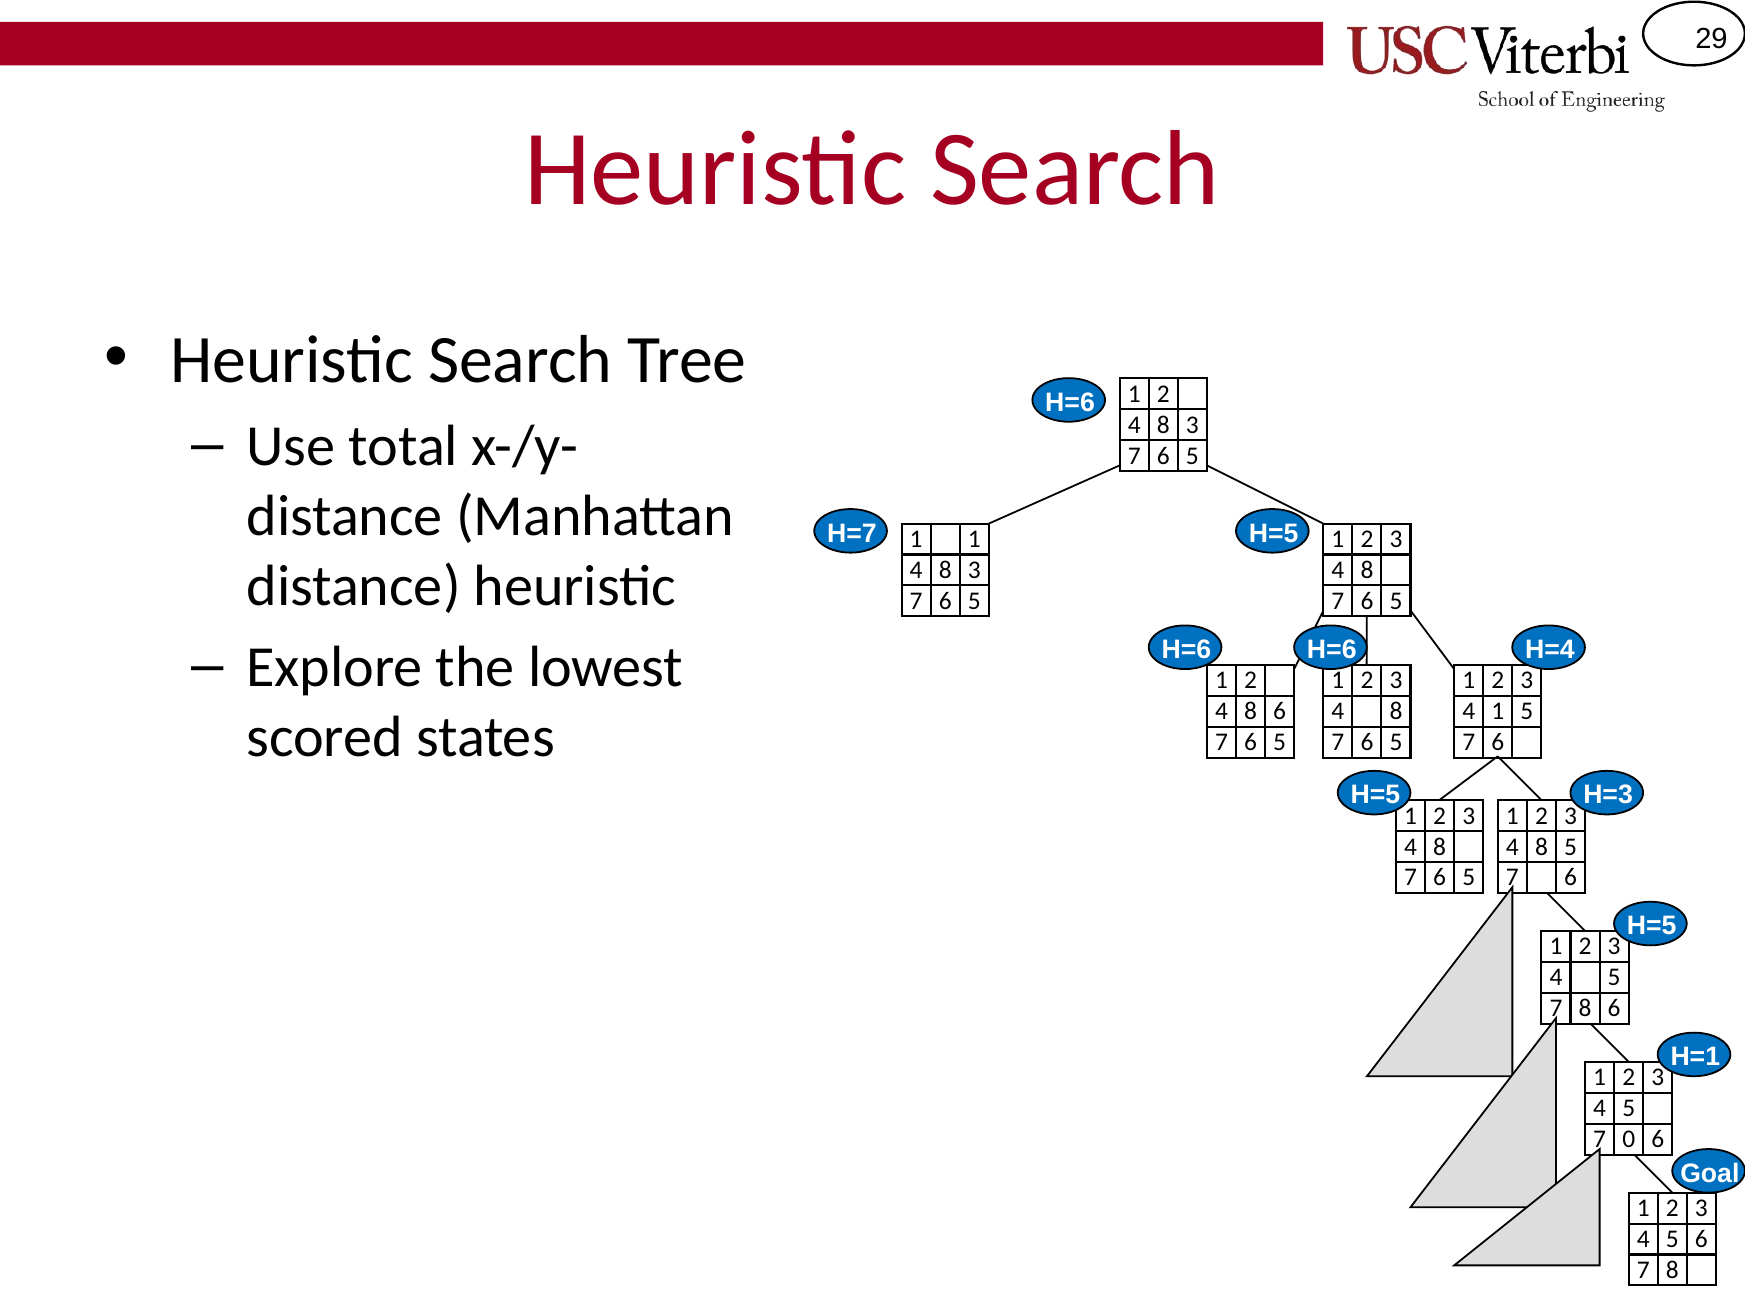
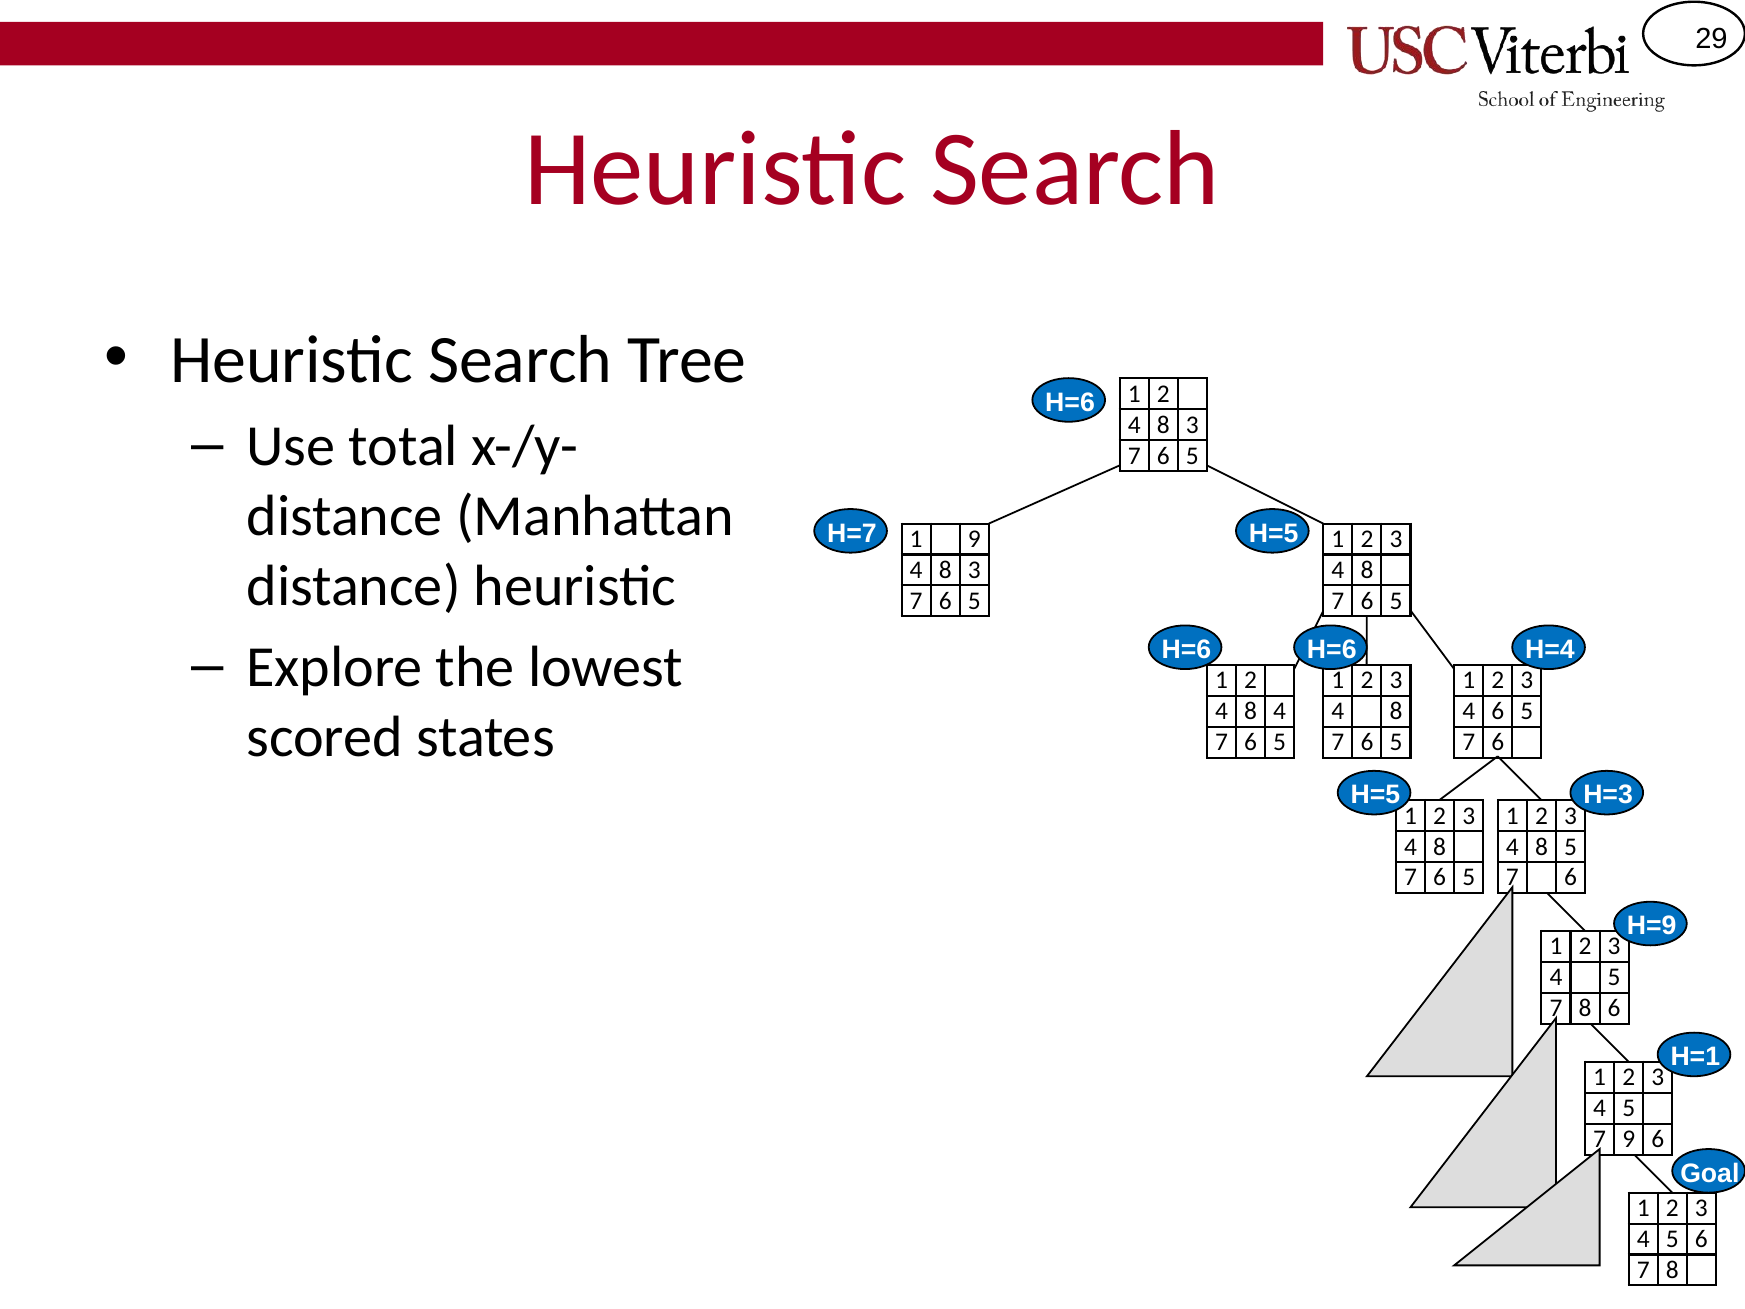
1 1: 1 -> 9
4 8 6: 6 -> 4
4 1: 1 -> 6
H=5 at (1652, 926): H=5 -> H=9
0 at (1629, 1139): 0 -> 9
